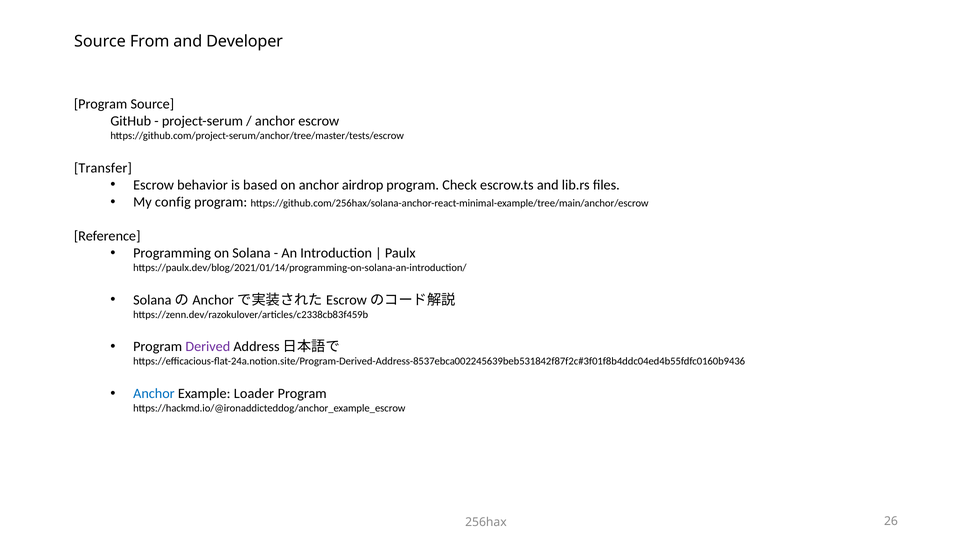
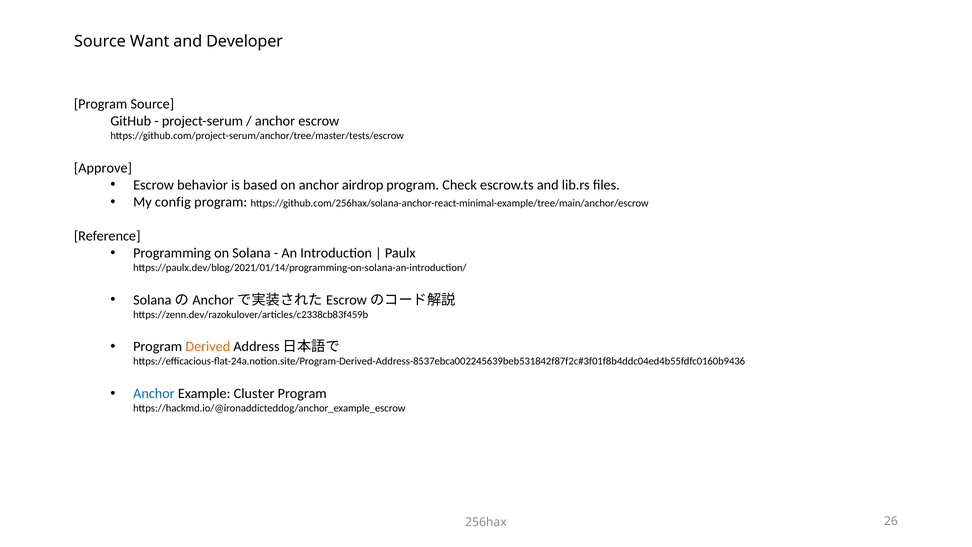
From: From -> Want
Transfer: Transfer -> Approve
Derived colour: purple -> orange
Loader: Loader -> Cluster
